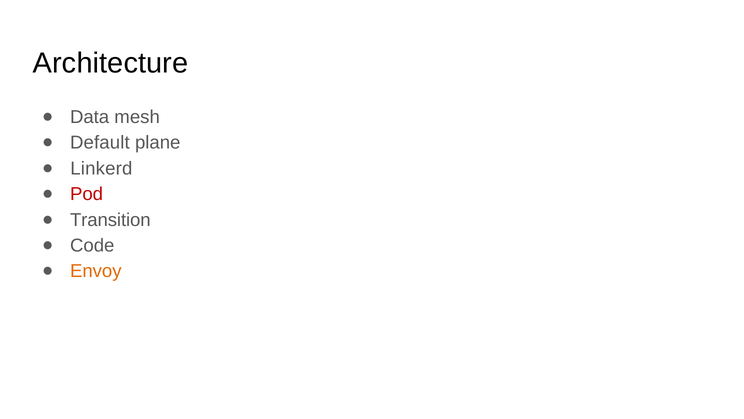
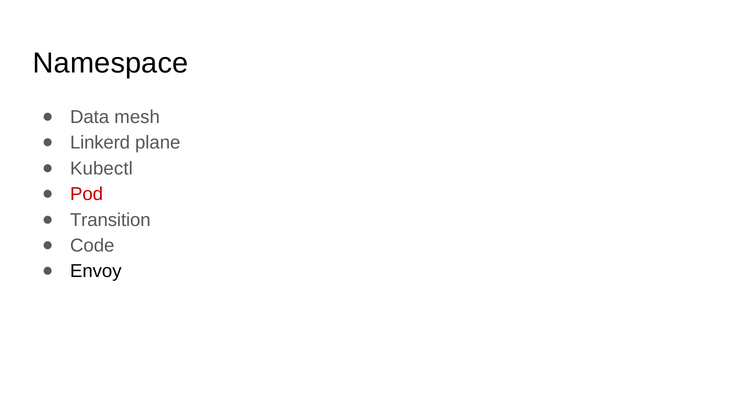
Architecture: Architecture -> Namespace
Default: Default -> Linkerd
Linkerd: Linkerd -> Kubectl
Envoy colour: orange -> black
